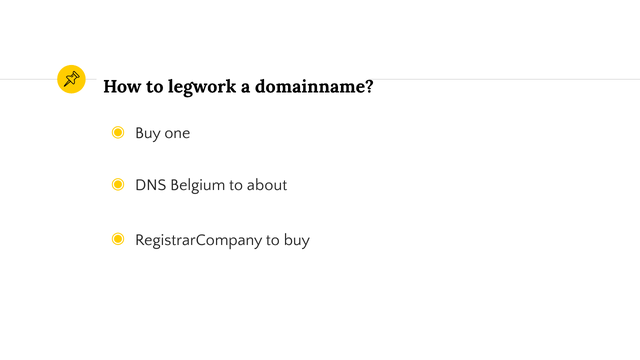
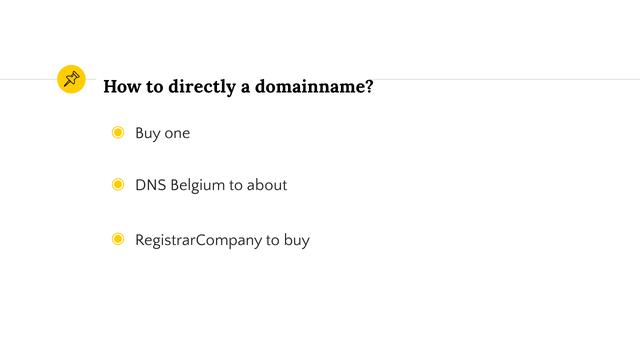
legwork: legwork -> directly
